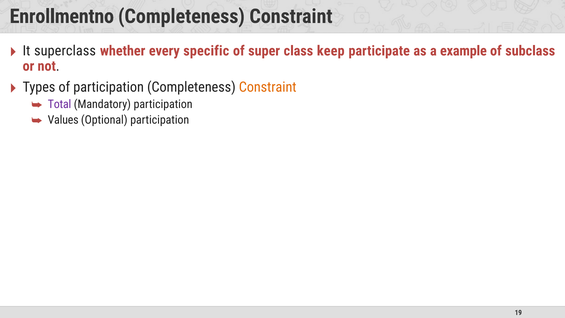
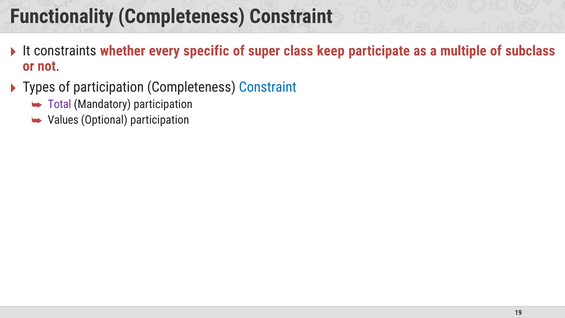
Enrollmentno: Enrollmentno -> Functionality
superclass: superclass -> constraints
example: example -> multiple
Constraint at (268, 87) colour: orange -> blue
